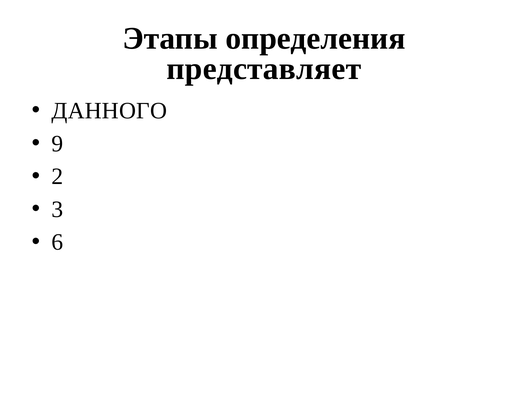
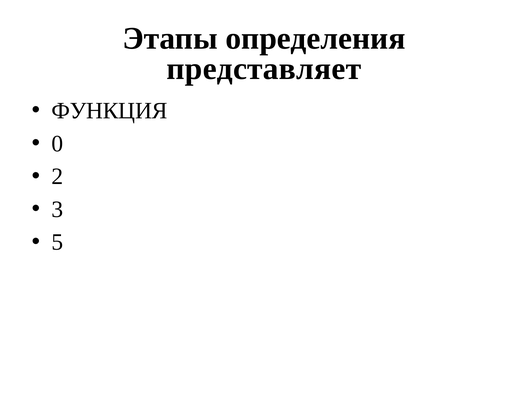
ДАННОГО: ДАННОГО -> ФУНКЦИЯ
9: 9 -> 0
6: 6 -> 5
